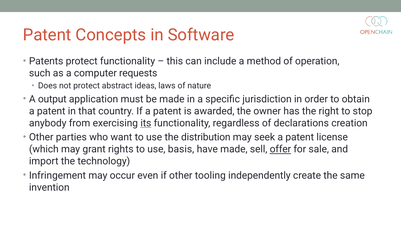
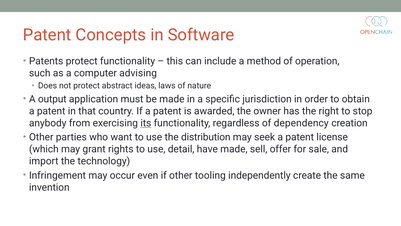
requests: requests -> advising
declarations: declarations -> dependency
basis: basis -> detail
offer underline: present -> none
